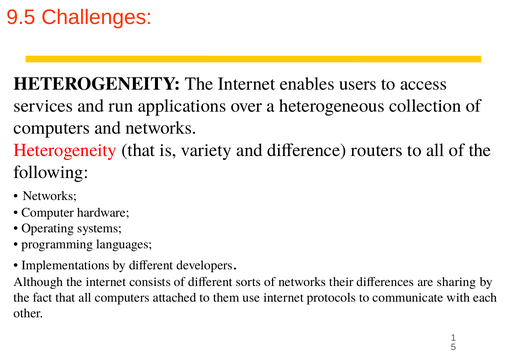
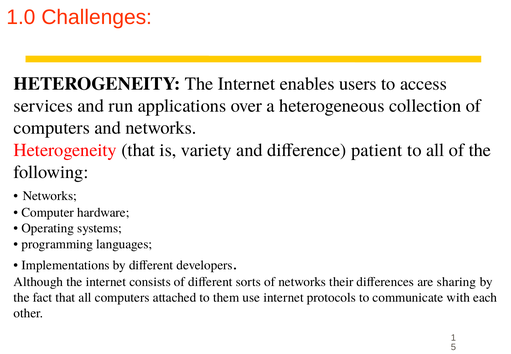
9.5: 9.5 -> 1.0
routers: routers -> patient
